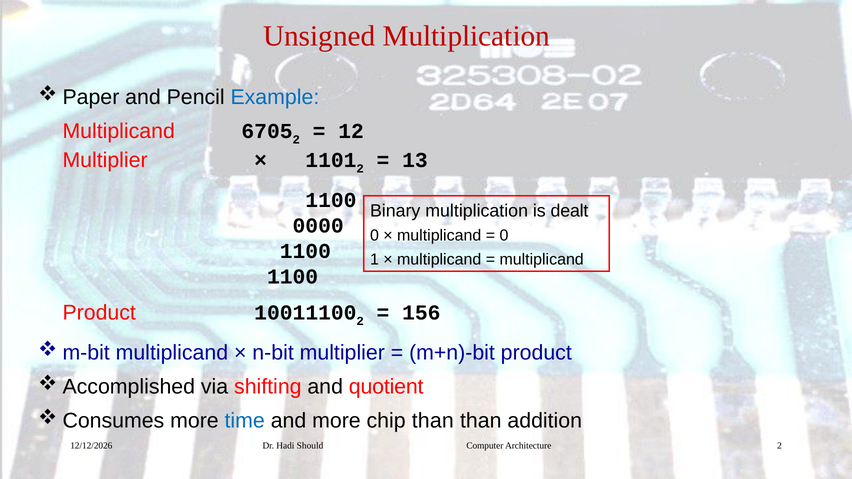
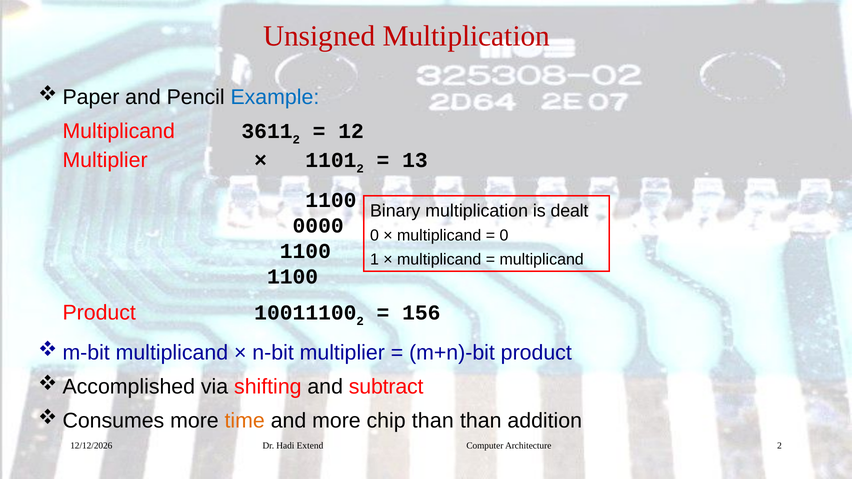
6705: 6705 -> 3611
quotient: quotient -> subtract
time colour: blue -> orange
Should: Should -> Extend
